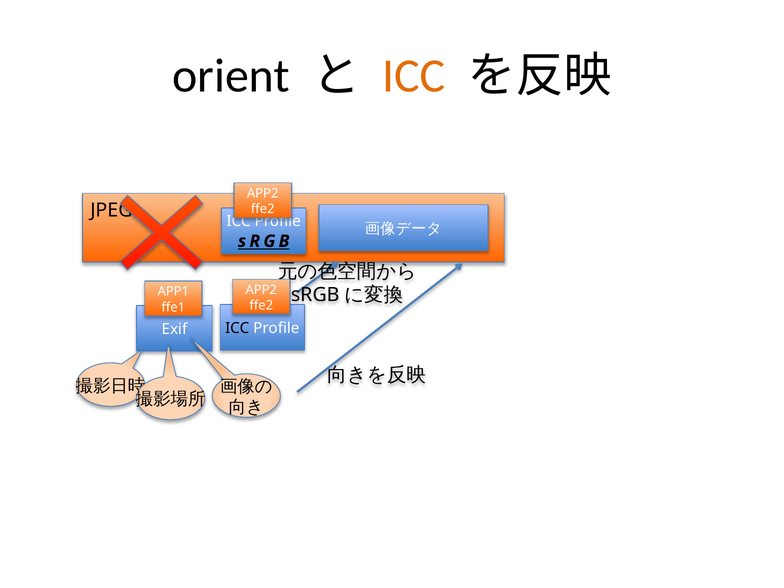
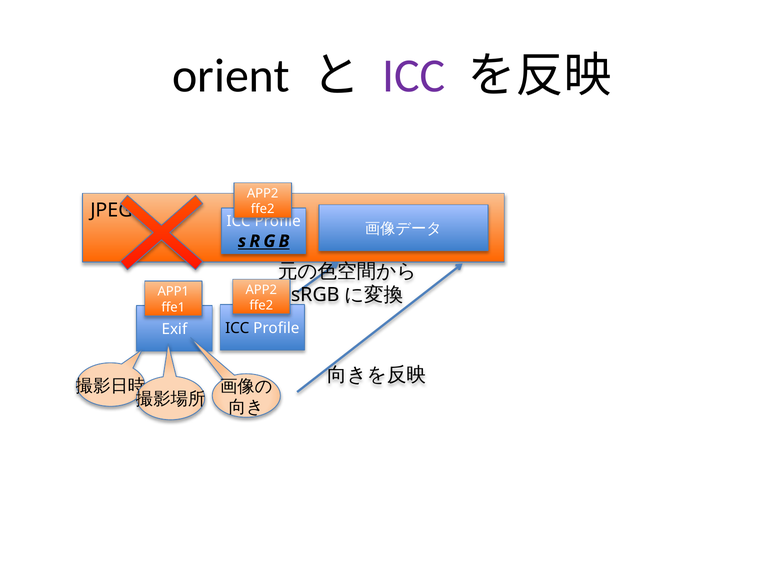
ICC at (414, 76) colour: orange -> purple
